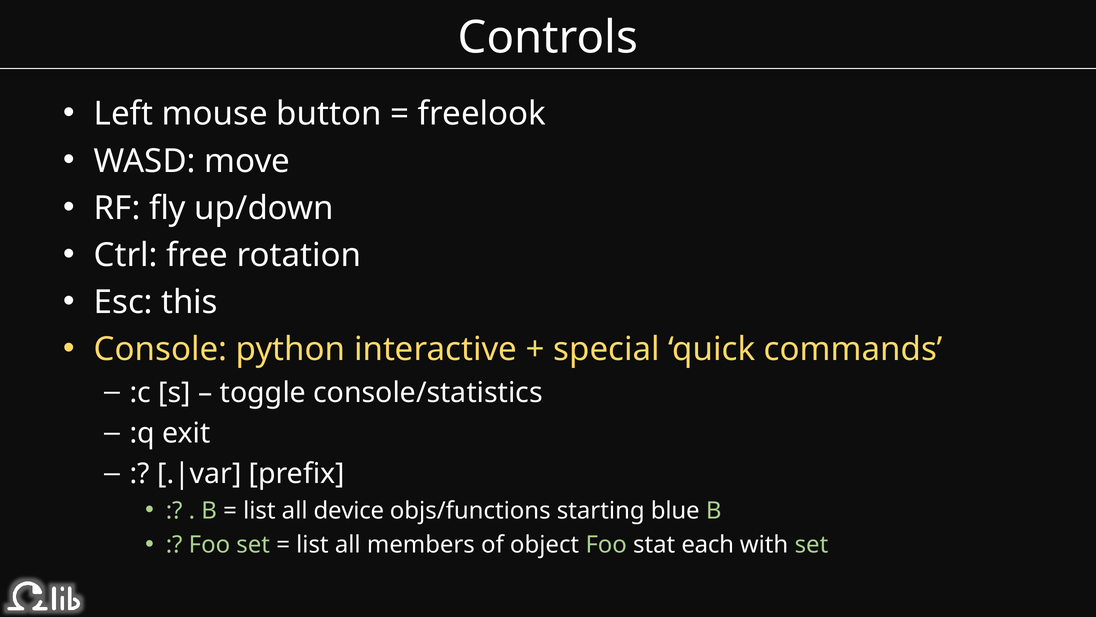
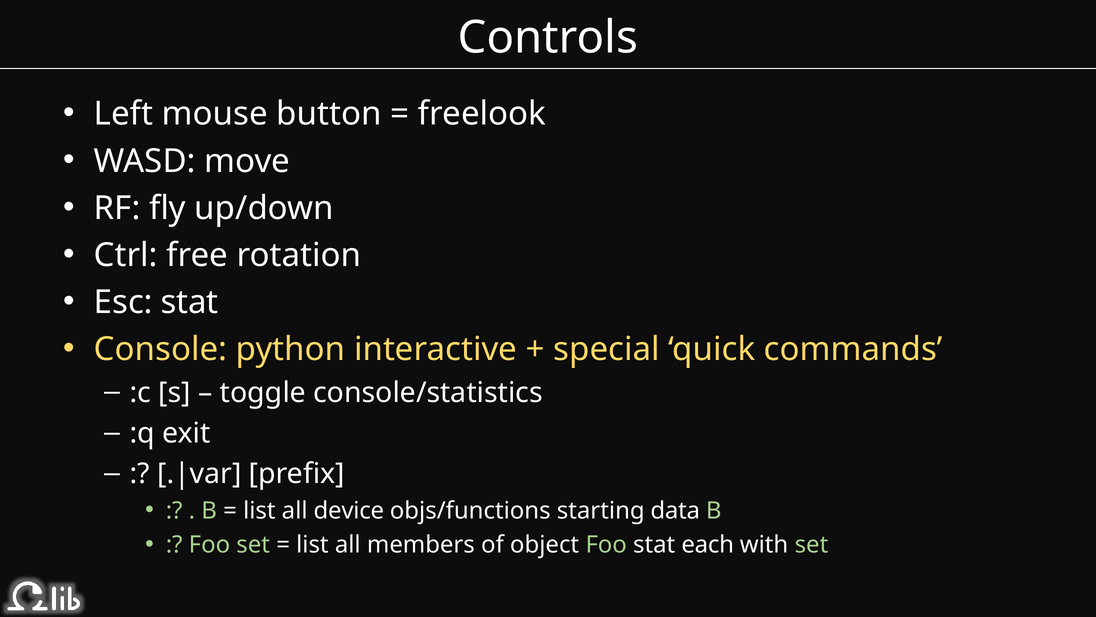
Esc this: this -> stat
blue: blue -> data
